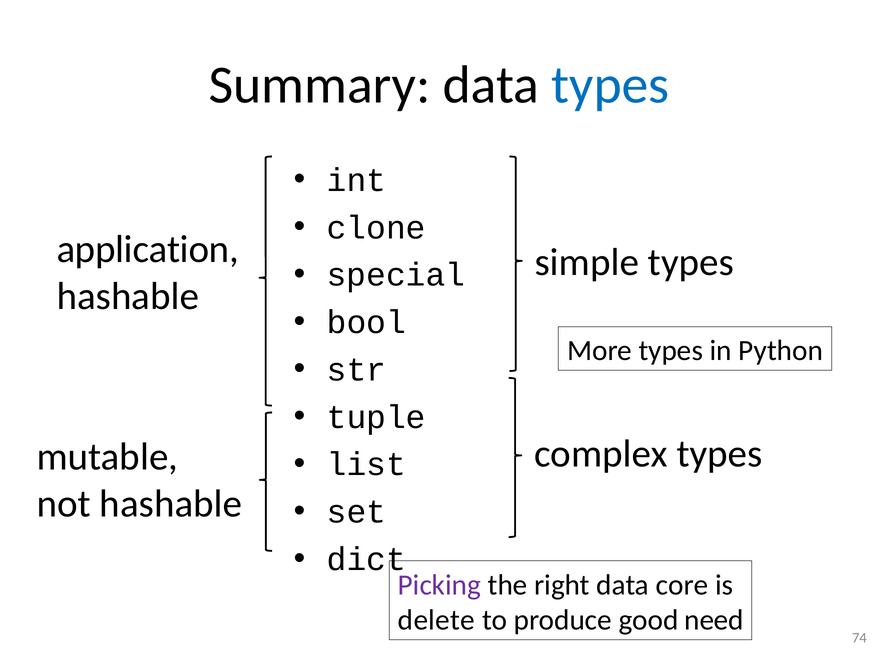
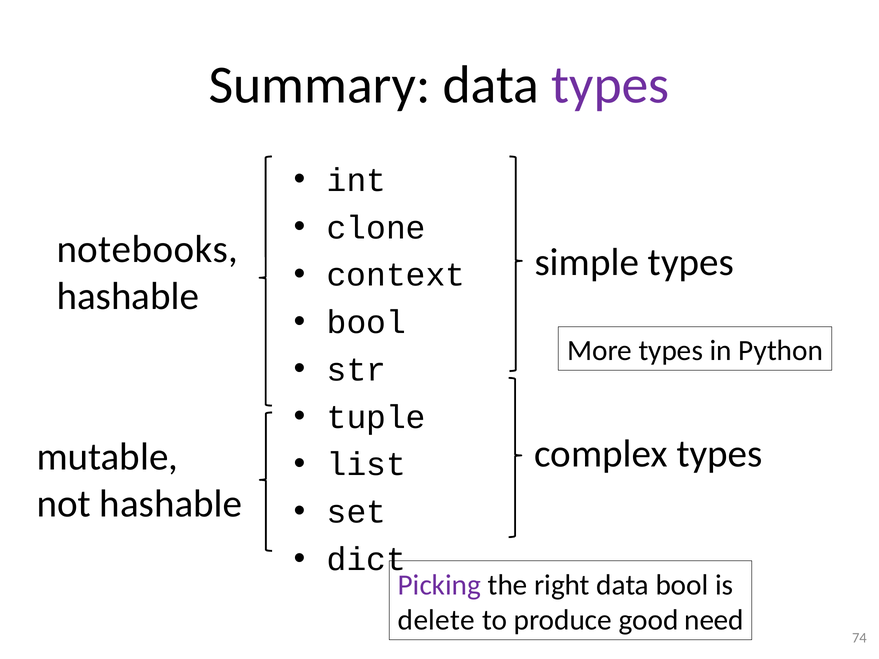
types at (610, 85) colour: blue -> purple
application: application -> notebooks
special: special -> context
data core: core -> bool
